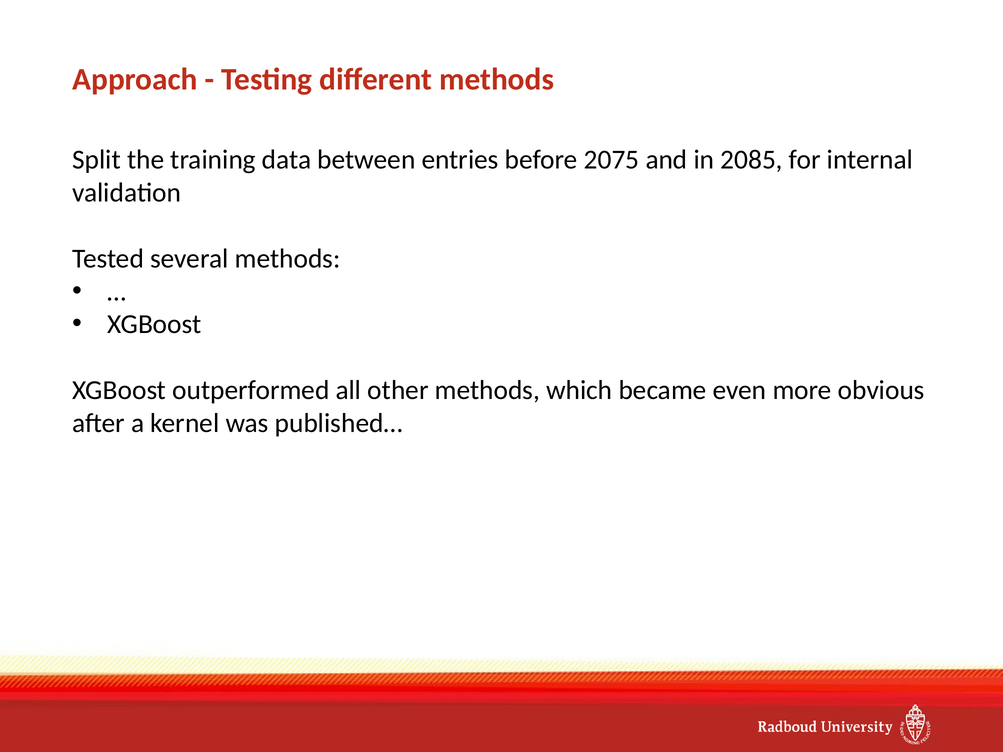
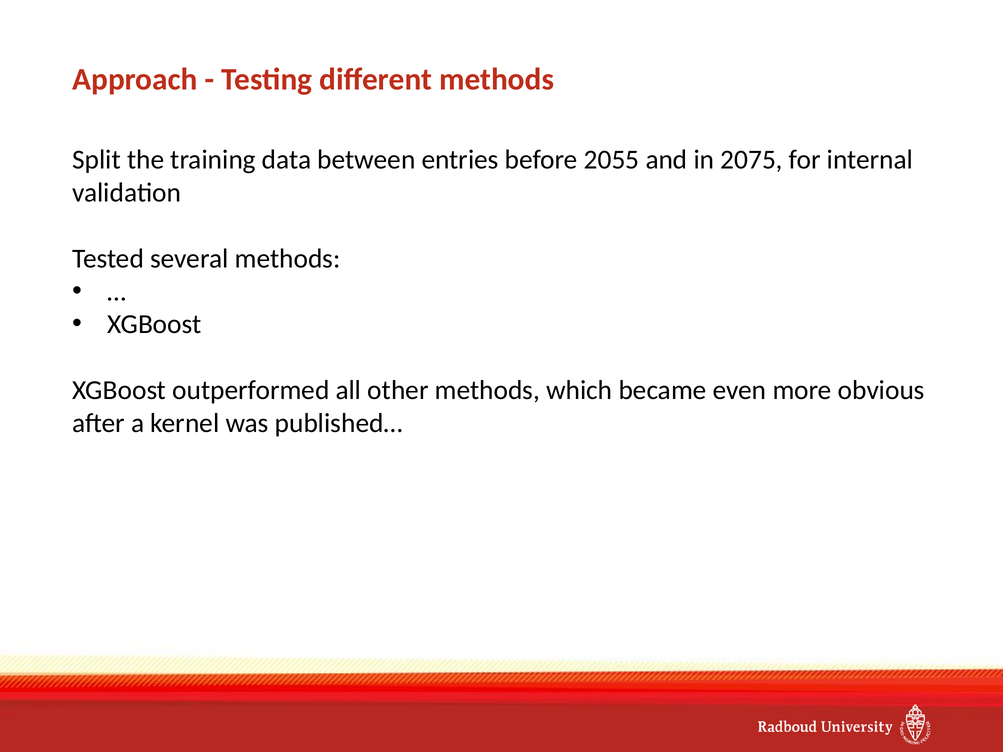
2075: 2075 -> 2055
2085: 2085 -> 2075
